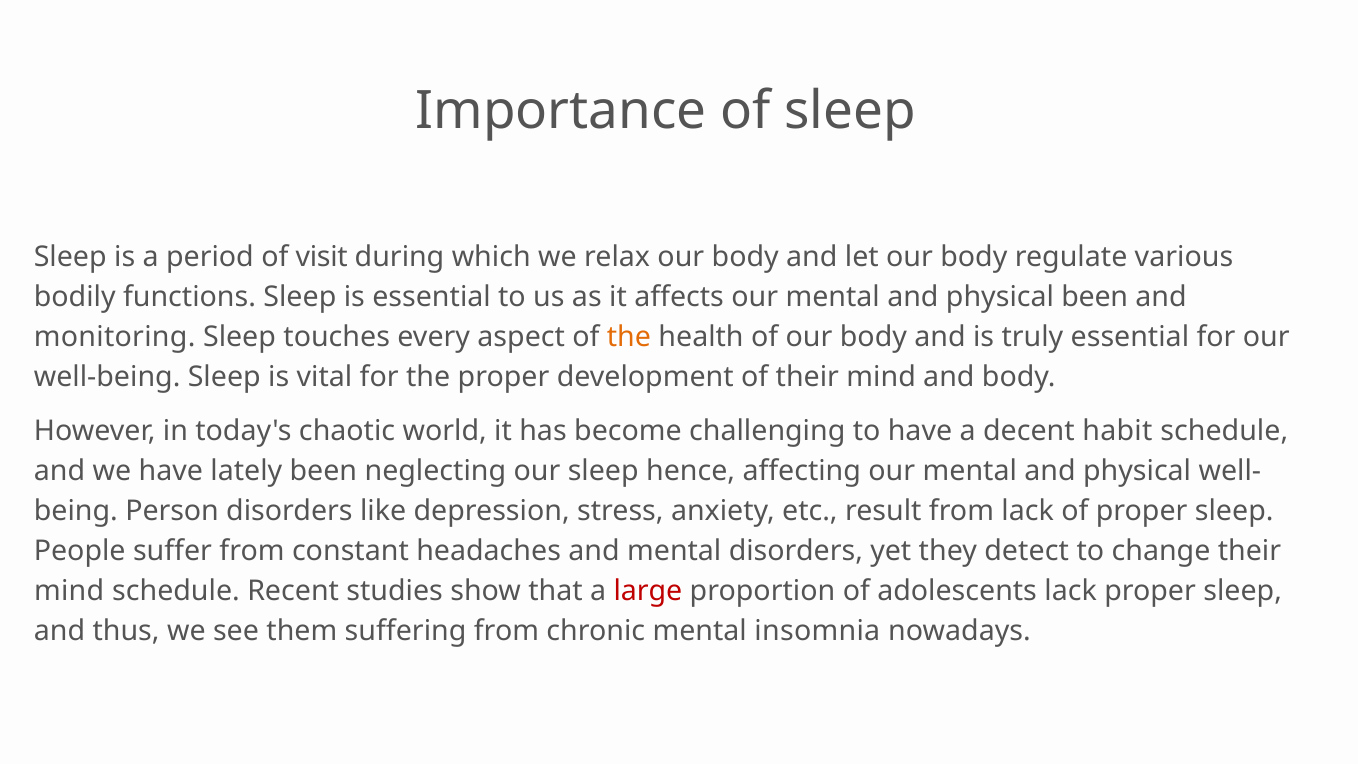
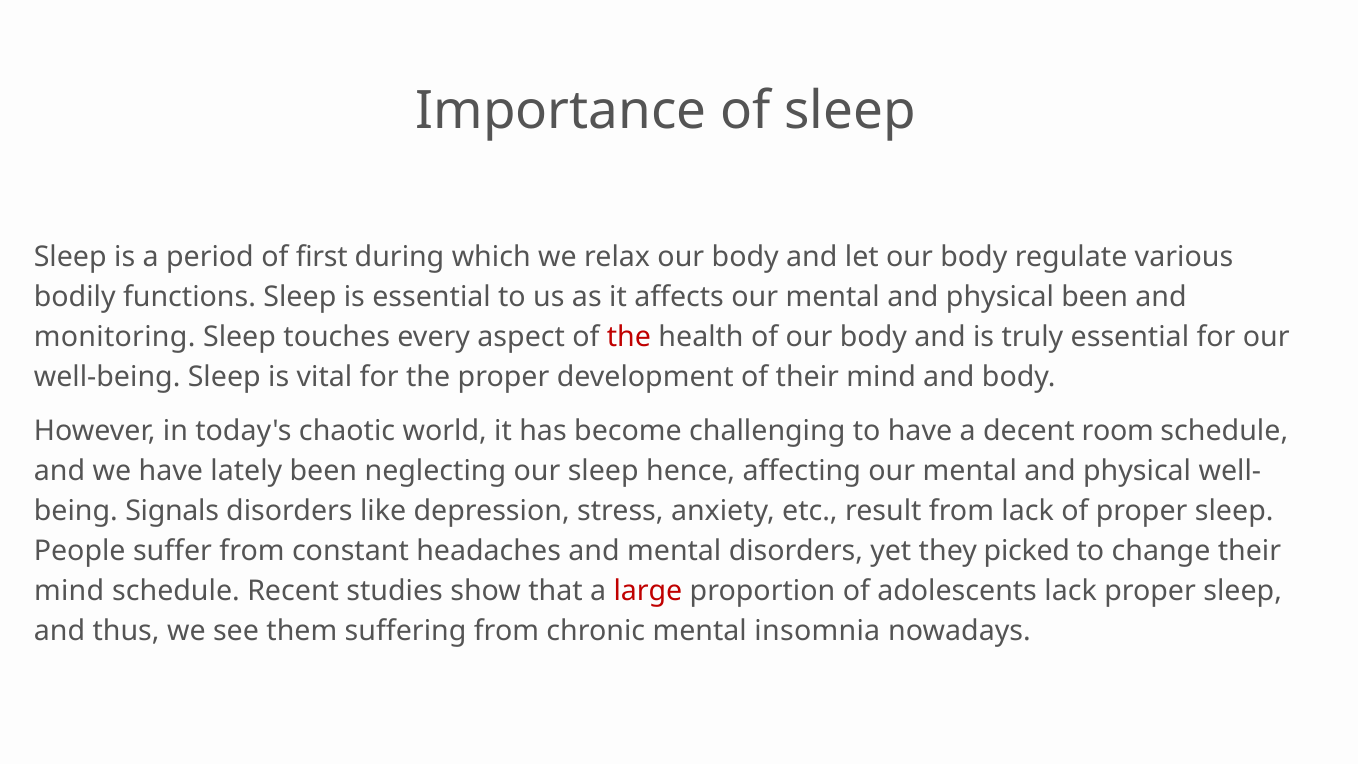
visit: visit -> first
the at (629, 337) colour: orange -> red
habit: habit -> room
Person: Person -> Signals
detect: detect -> picked
